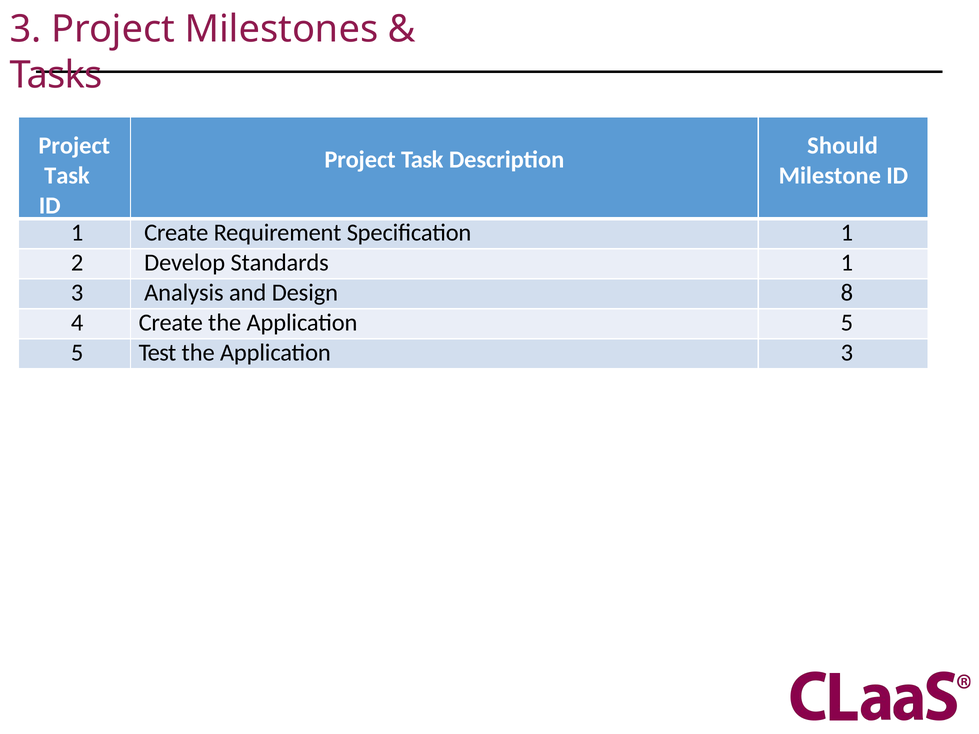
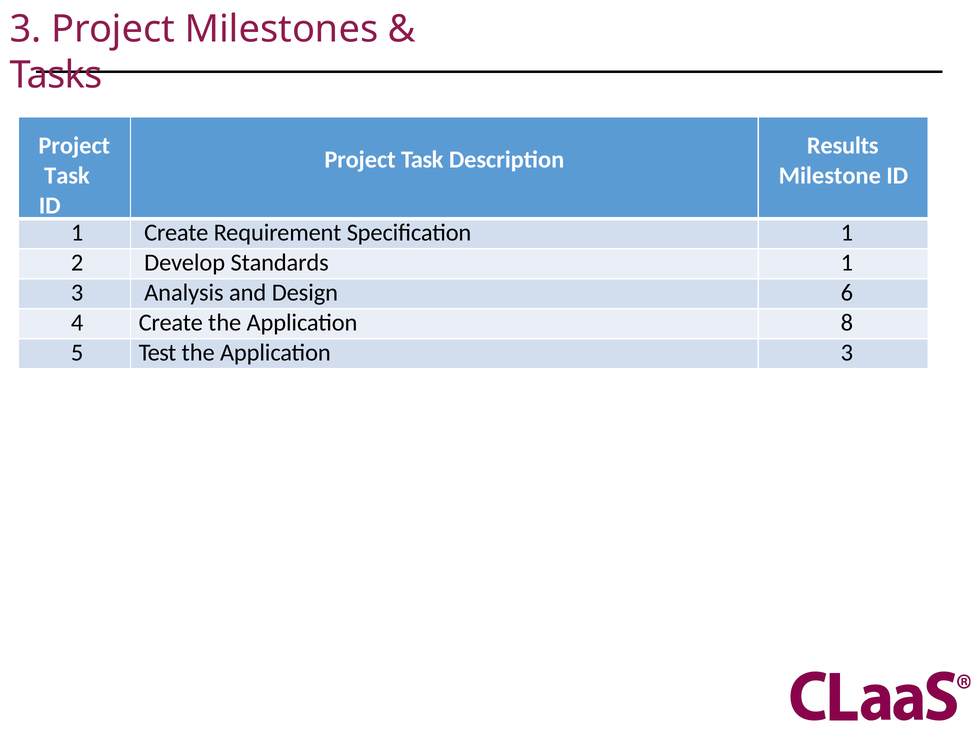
Should: Should -> Results
8: 8 -> 6
Application 5: 5 -> 8
